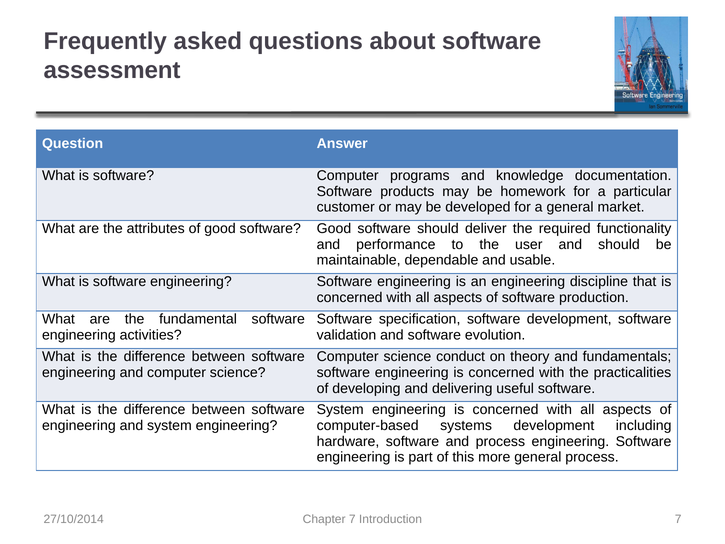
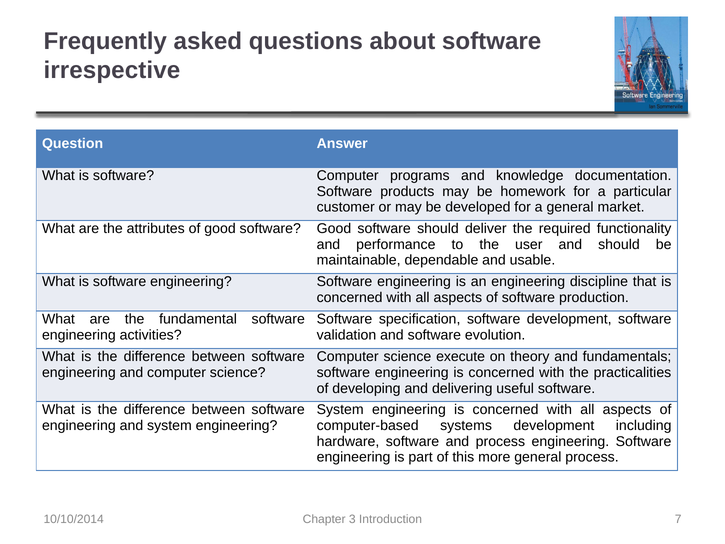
assessment: assessment -> irrespective
conduct: conduct -> execute
27/10/2014: 27/10/2014 -> 10/10/2014
Chapter 7: 7 -> 3
